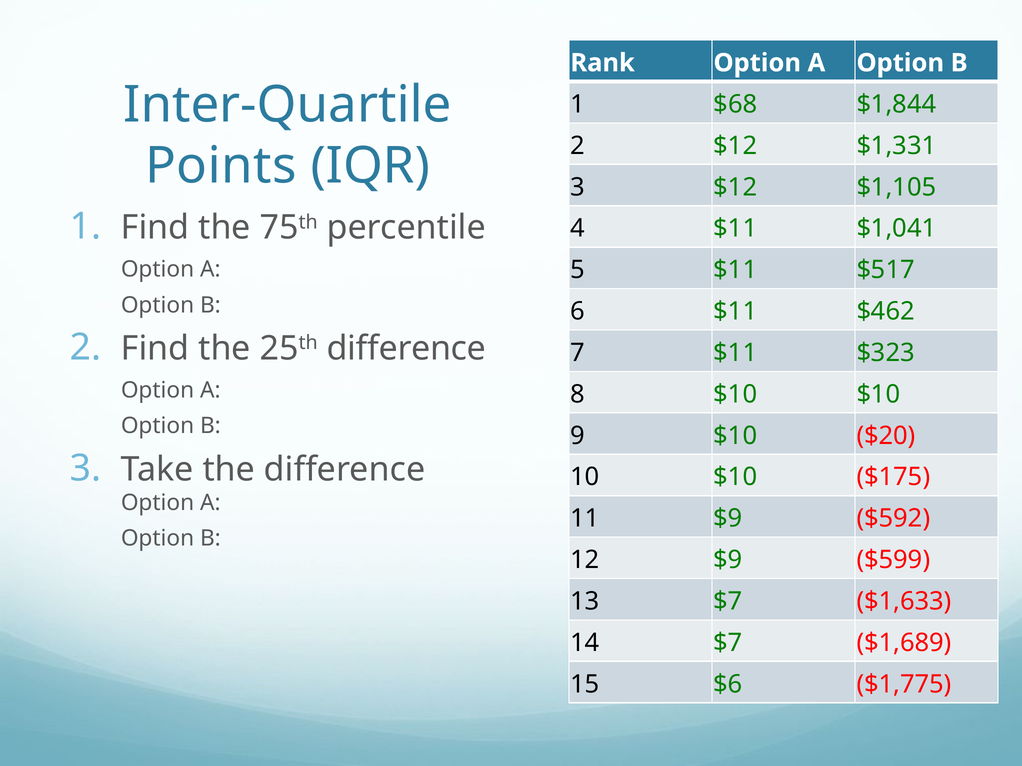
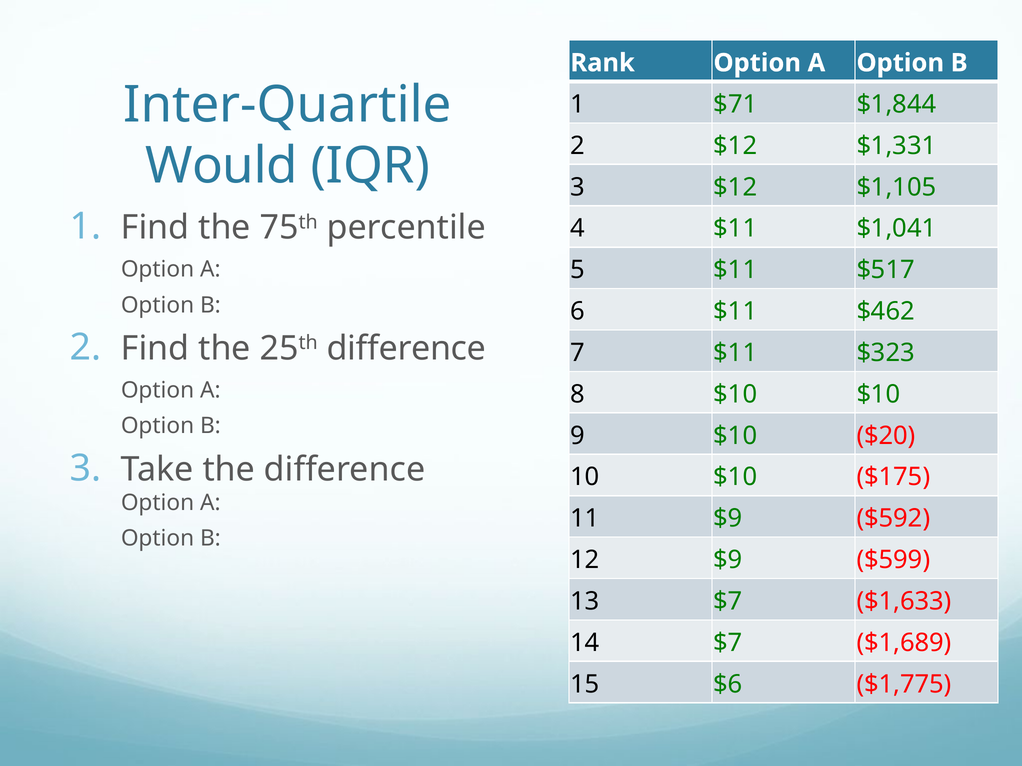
$68: $68 -> $71
Points: Points -> Would
